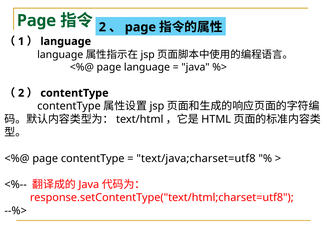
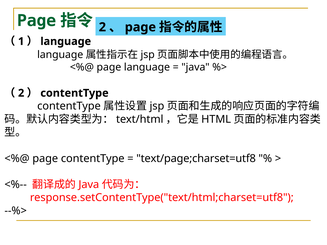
text/java;charset=utf8: text/java;charset=utf8 -> text/page;charset=utf8
